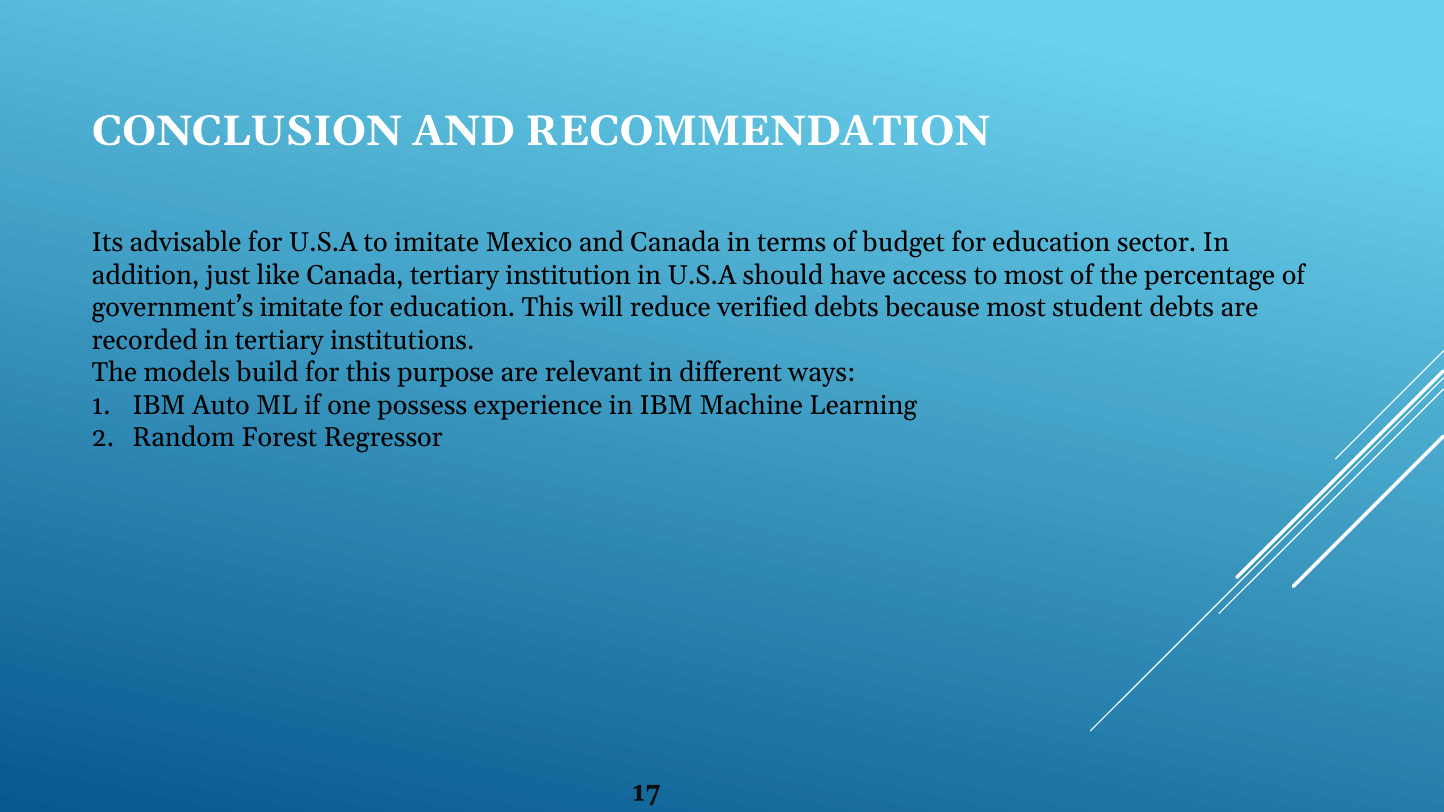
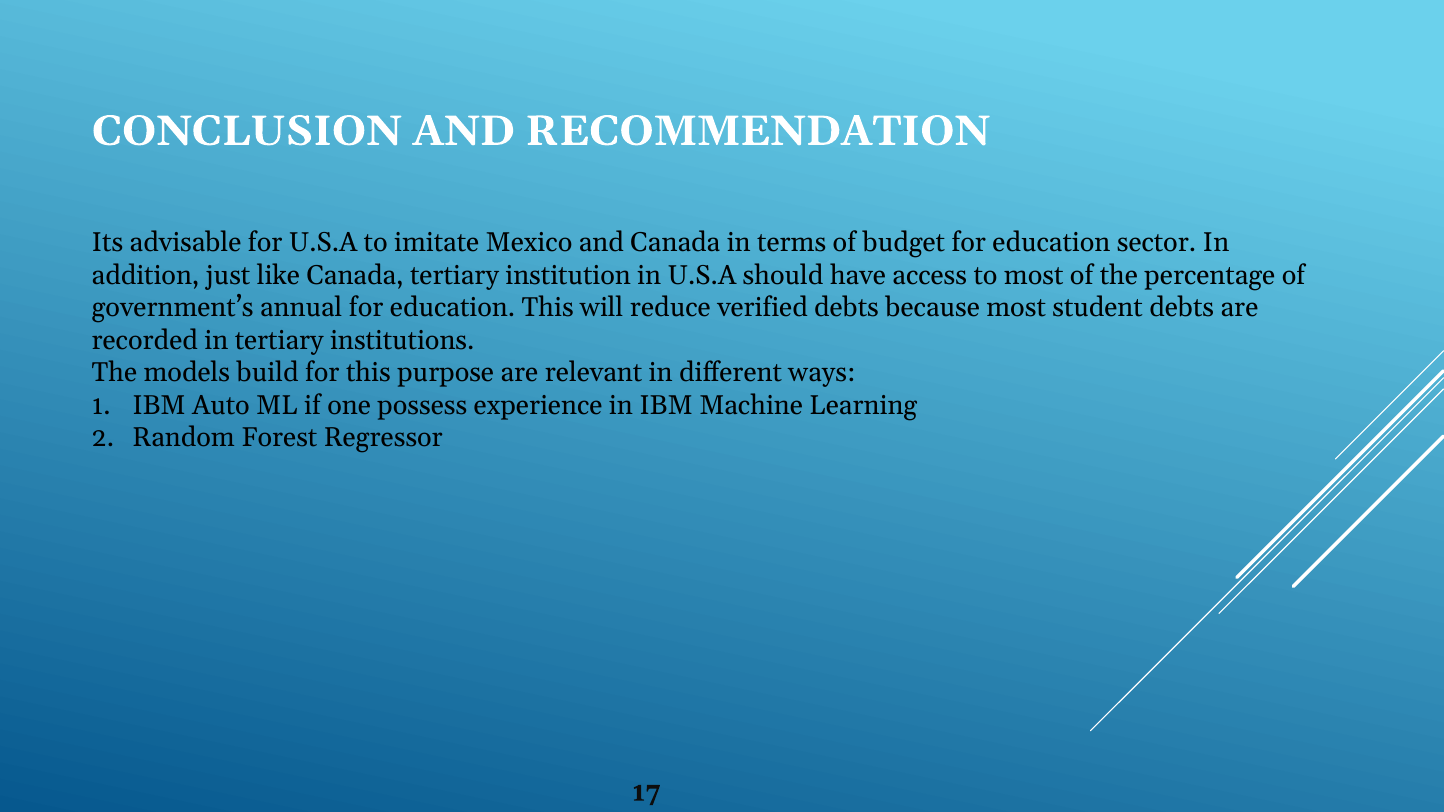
government’s imitate: imitate -> annual
